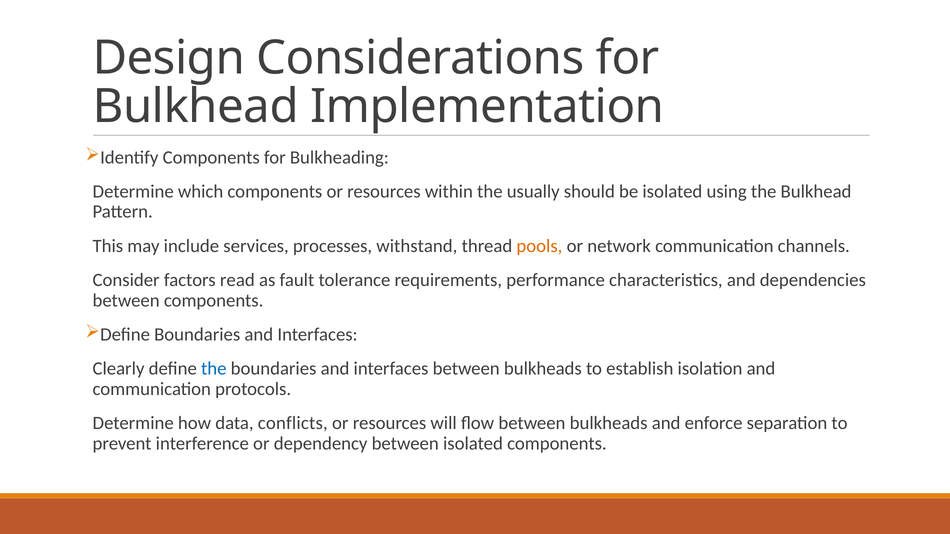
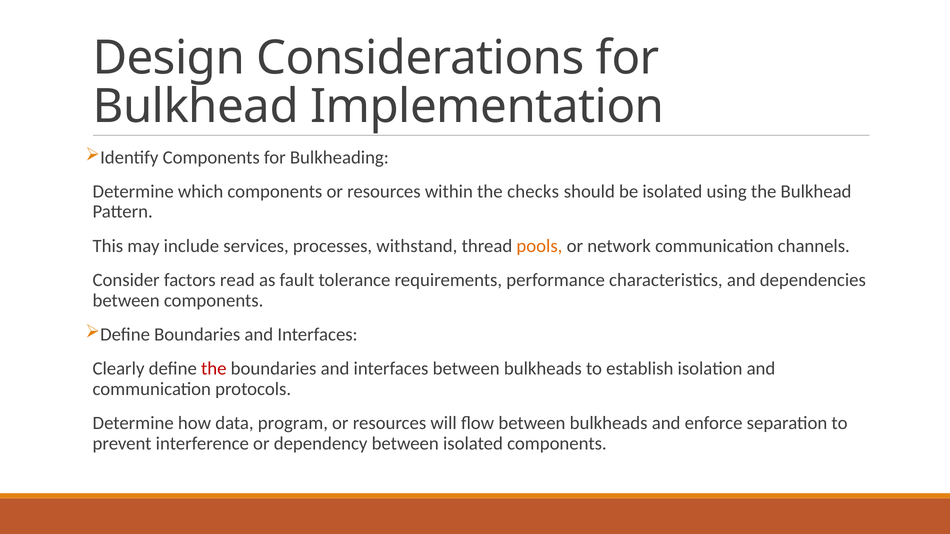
usually: usually -> checks
the at (214, 369) colour: blue -> red
conflicts: conflicts -> program
